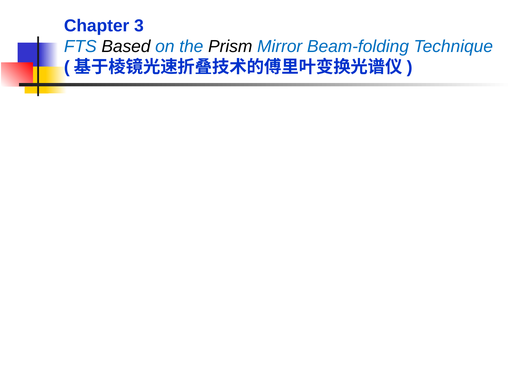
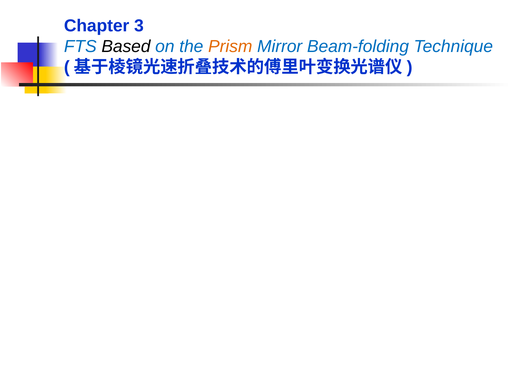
Prism colour: black -> orange
